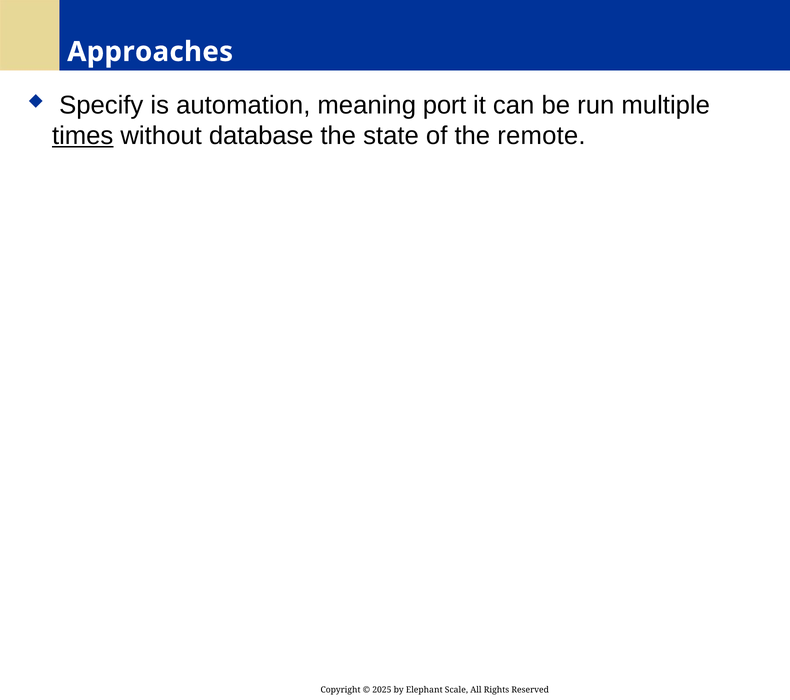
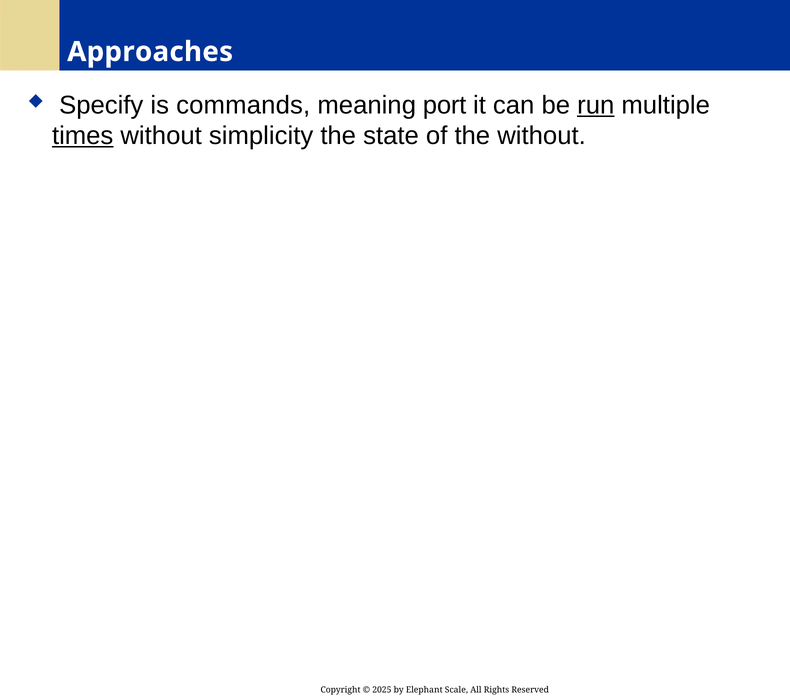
automation: automation -> commands
run underline: none -> present
database: database -> simplicity
the remote: remote -> without
